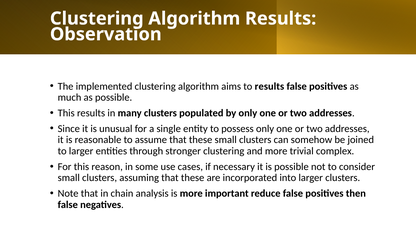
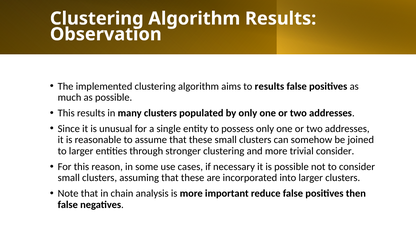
trivial complex: complex -> consider
